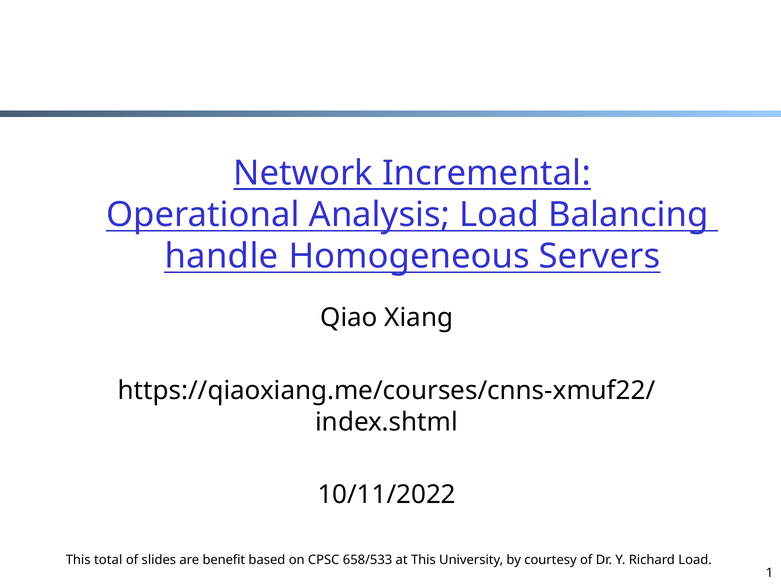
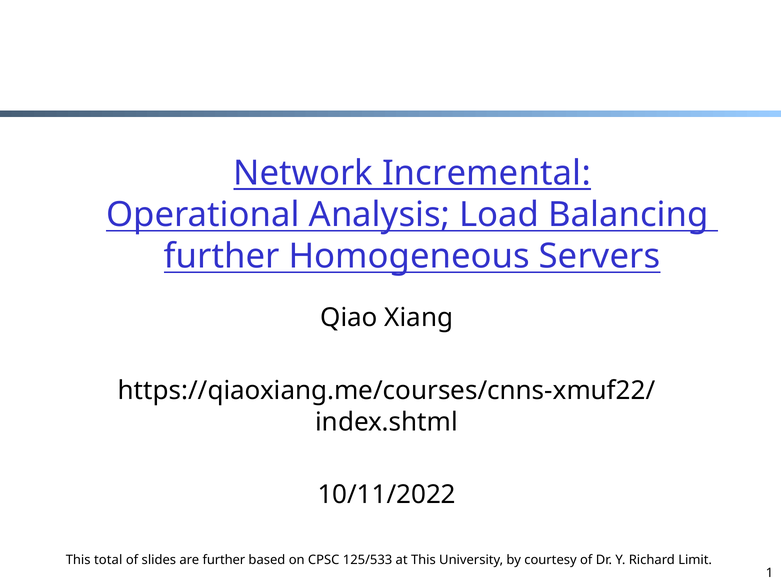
handle at (222, 256): handle -> further
are benefit: benefit -> further
658/533: 658/533 -> 125/533
Richard Load: Load -> Limit
